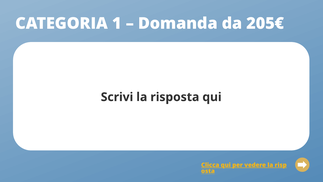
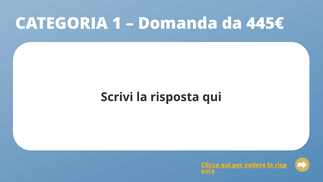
205€: 205€ -> 445€
